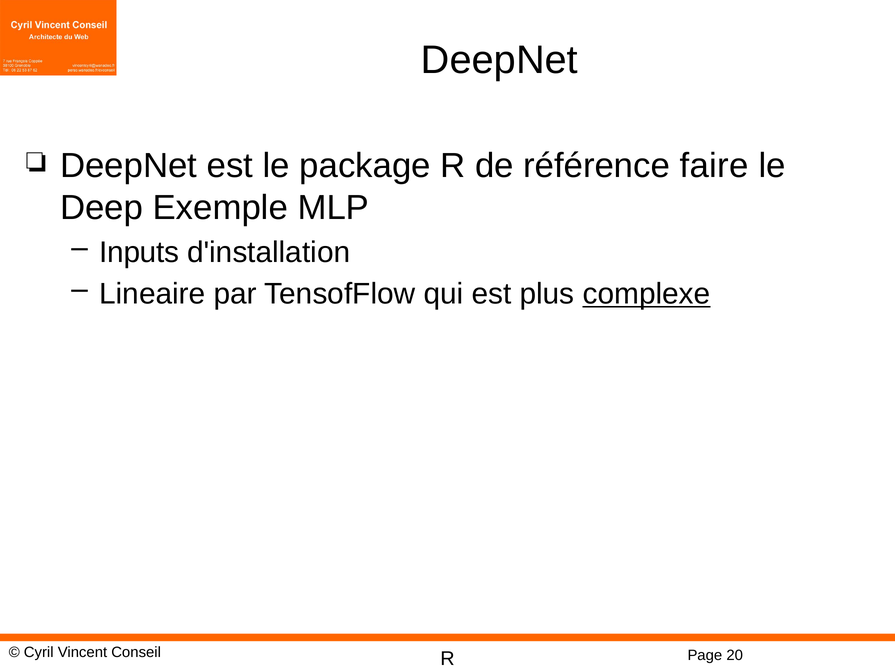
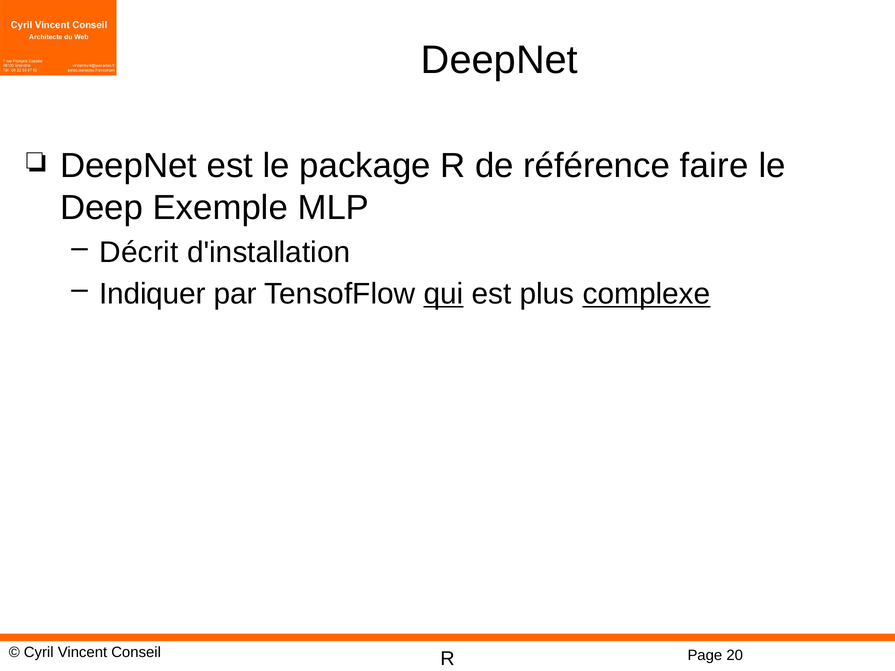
Inputs: Inputs -> Décrit
Lineaire: Lineaire -> Indiquer
qui underline: none -> present
